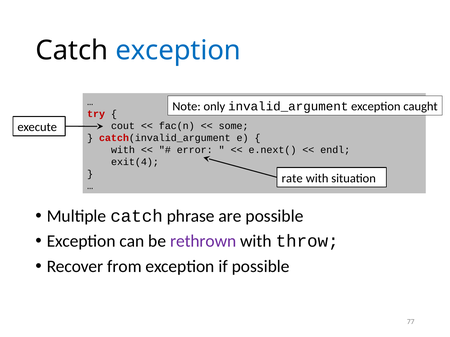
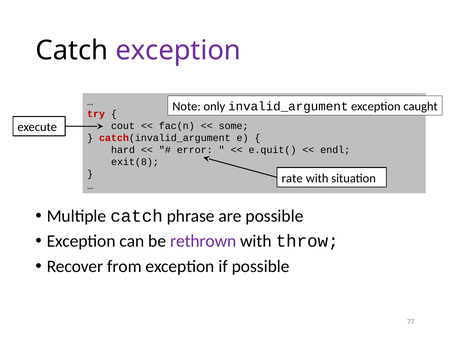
exception at (178, 50) colour: blue -> purple
with at (123, 150): with -> hard
e.next(: e.next( -> e.quit(
exit(4: exit(4 -> exit(8
